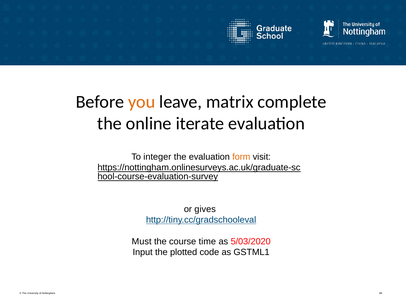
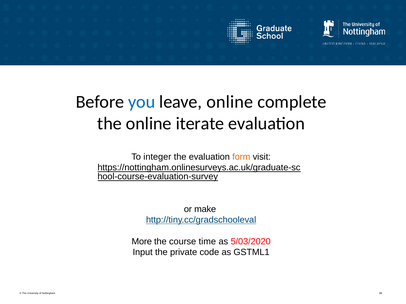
you colour: orange -> blue
leave matrix: matrix -> online
gives: gives -> make
Must: Must -> More
plotted: plotted -> private
